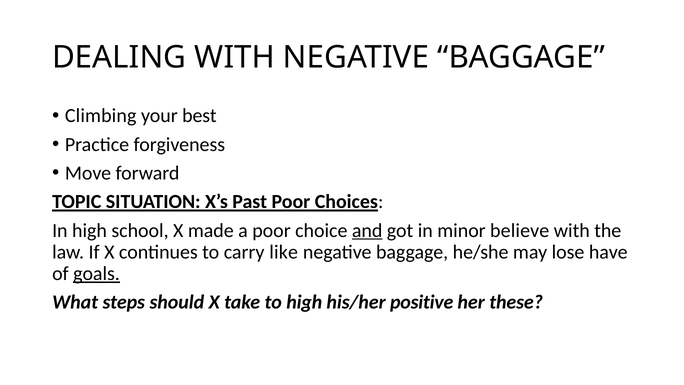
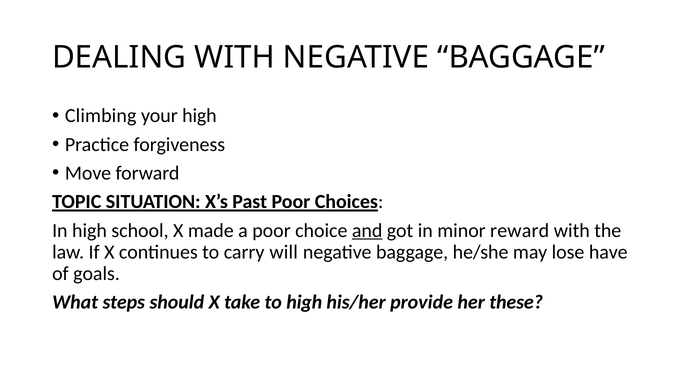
your best: best -> high
believe: believe -> reward
like: like -> will
goals underline: present -> none
positive: positive -> provide
